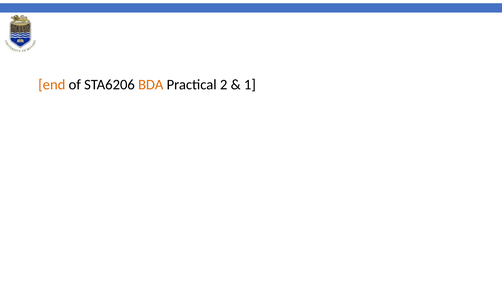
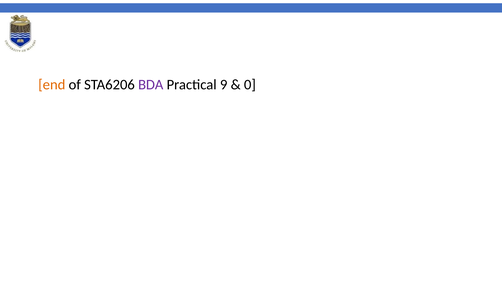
BDA colour: orange -> purple
2: 2 -> 9
1: 1 -> 0
